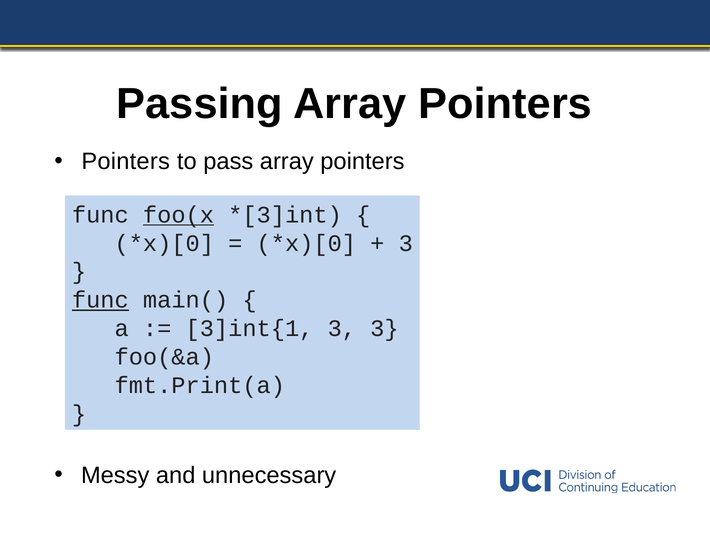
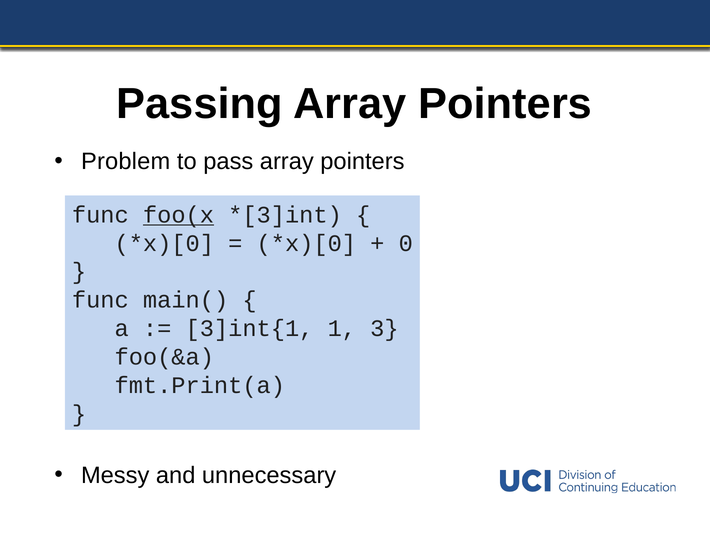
Pointers at (126, 161): Pointers -> Problem
3 at (406, 243): 3 -> 0
func at (100, 300) underline: present -> none
3]int{1 3: 3 -> 1
